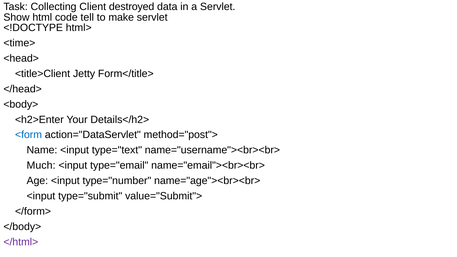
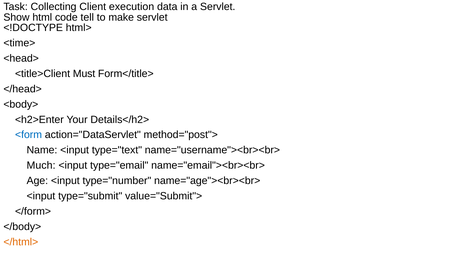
destroyed: destroyed -> execution
Jetty: Jetty -> Must
</html> colour: purple -> orange
